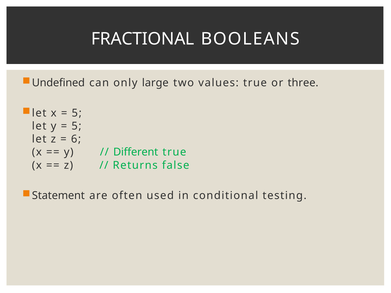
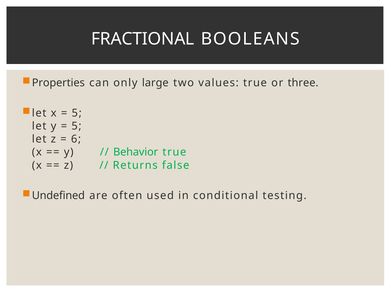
Undefined: Undefined -> Properties
Different: Different -> Behavior
Statement: Statement -> Undefined
